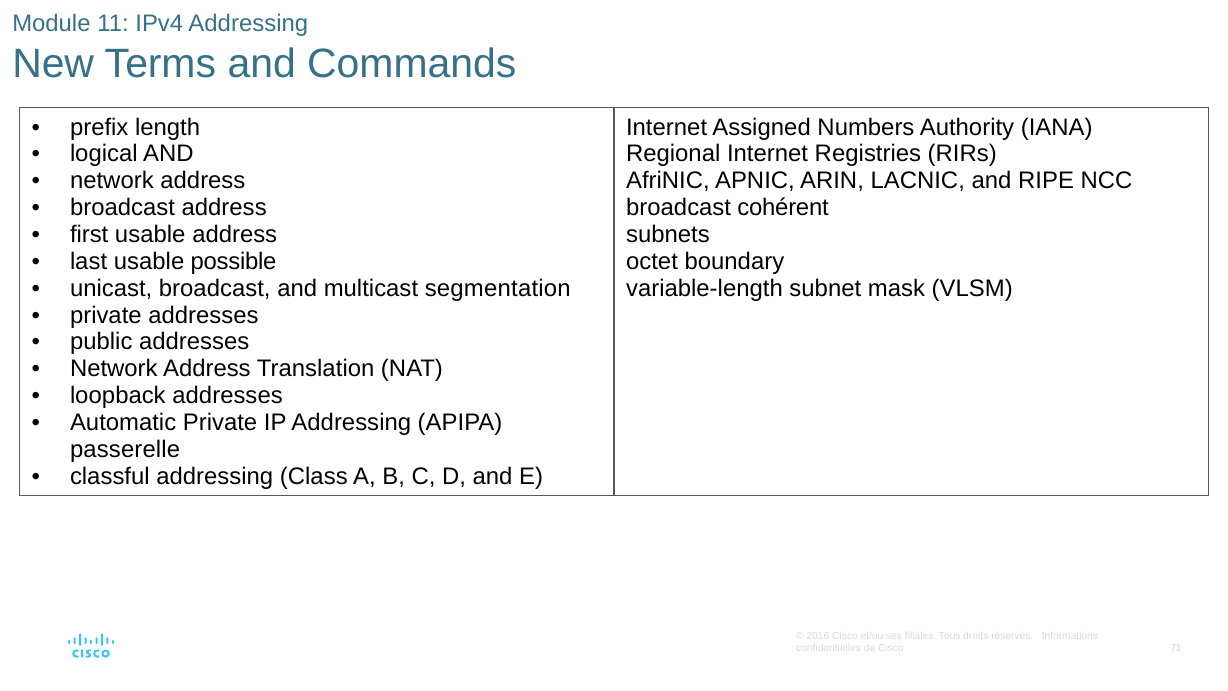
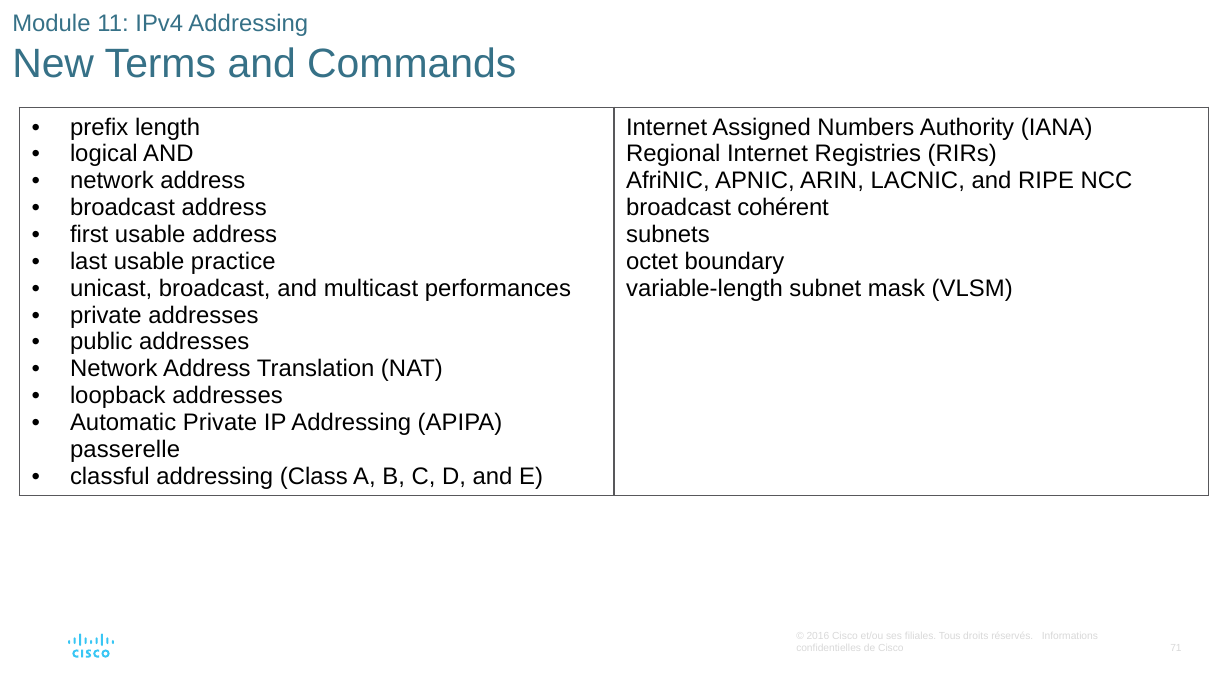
possible: possible -> practice
segmentation: segmentation -> performances
